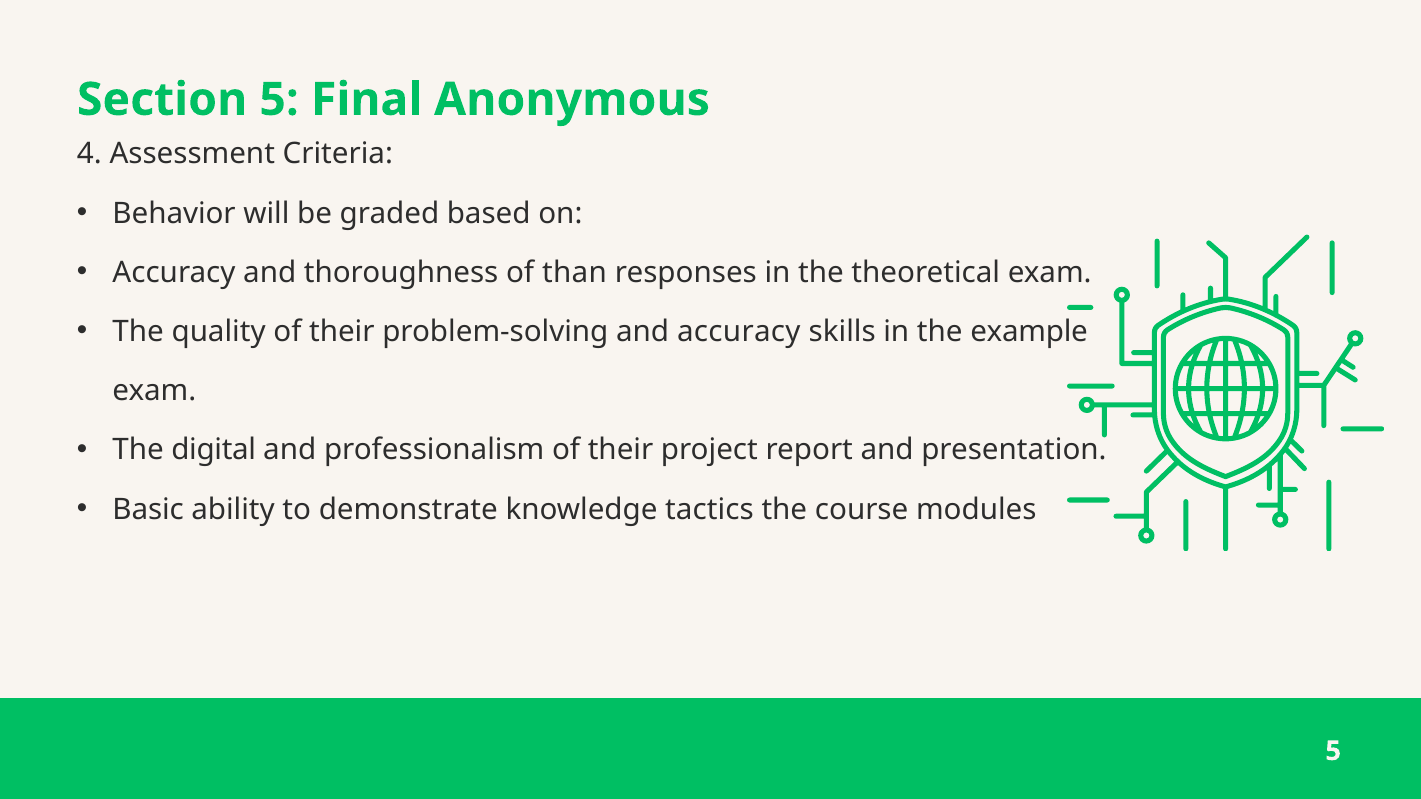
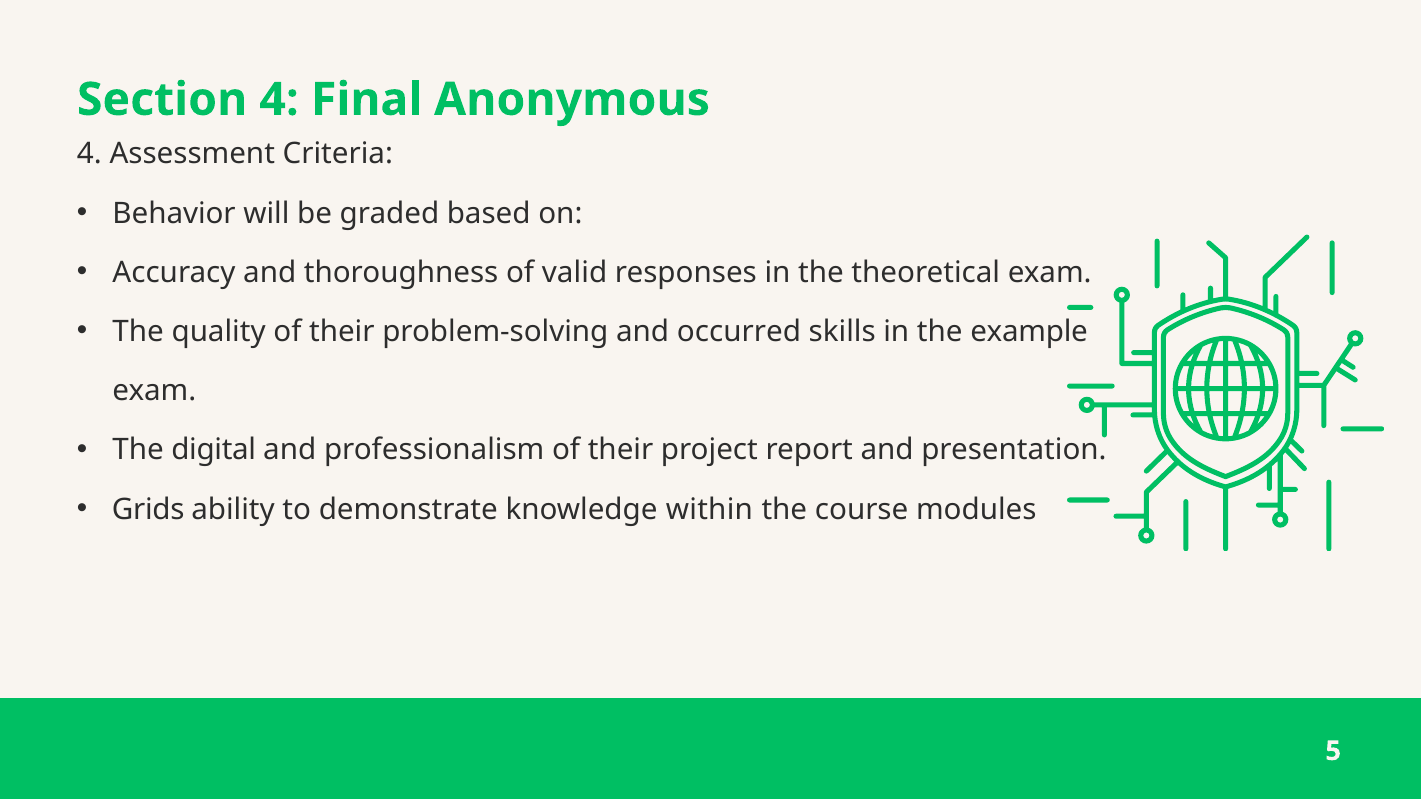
Section 5: 5 -> 4
than: than -> valid
and accuracy: accuracy -> occurred
Basic: Basic -> Grids
tactics: tactics -> within
